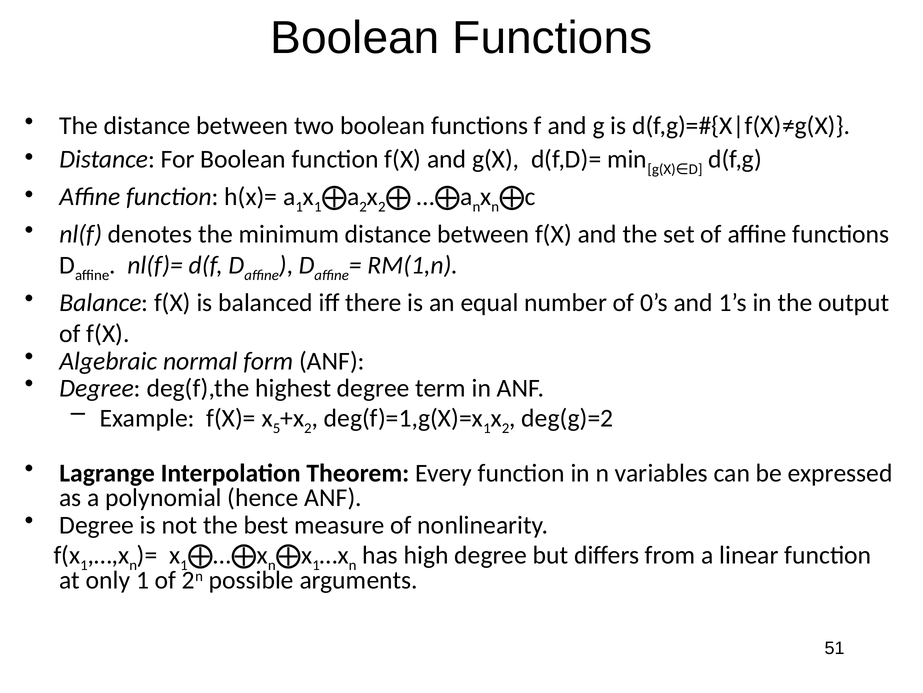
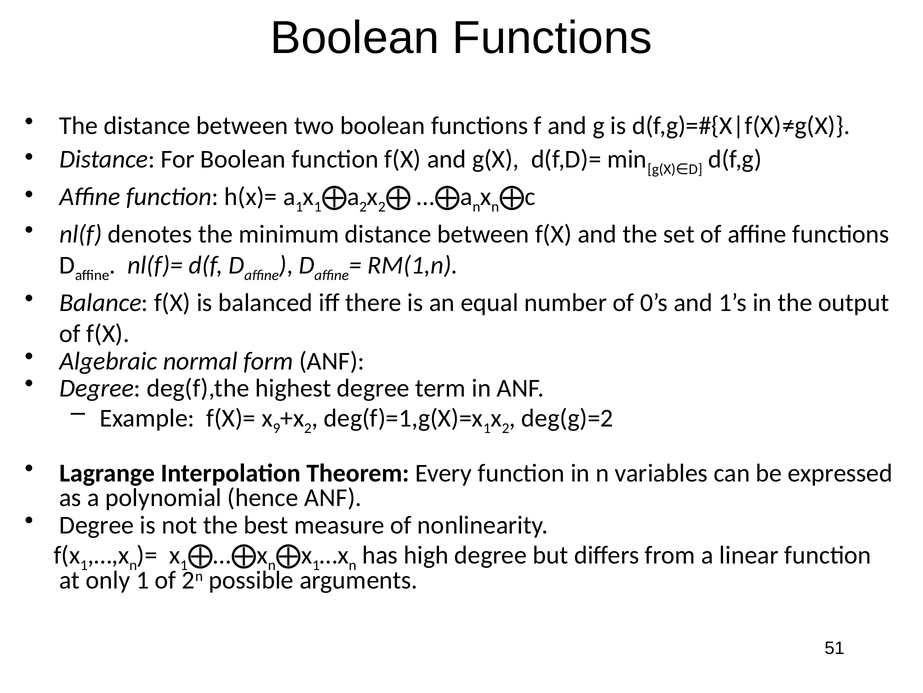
5: 5 -> 9
